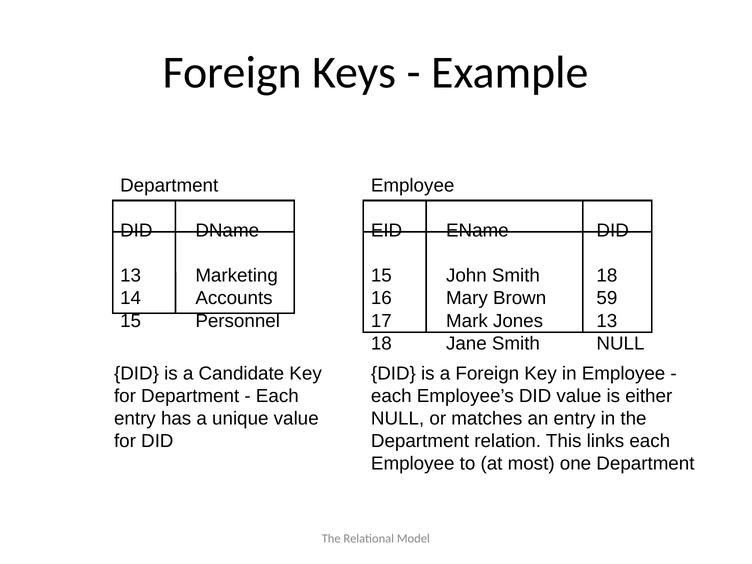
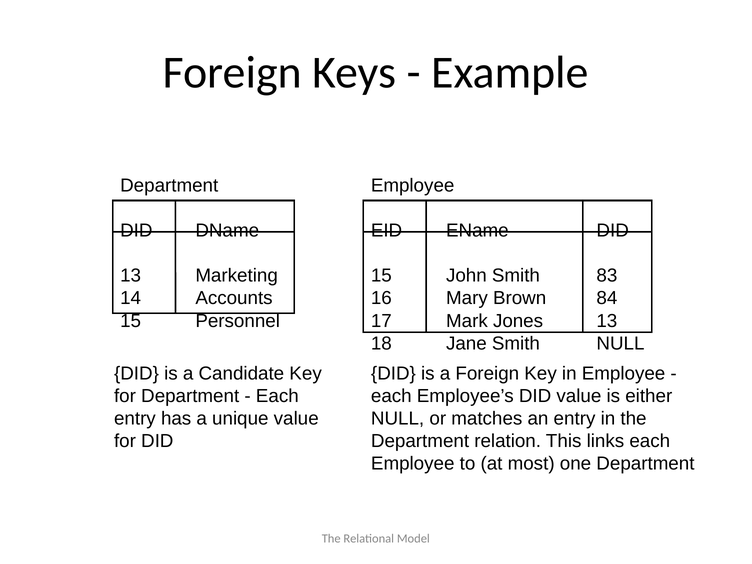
Smith 18: 18 -> 83
59: 59 -> 84
